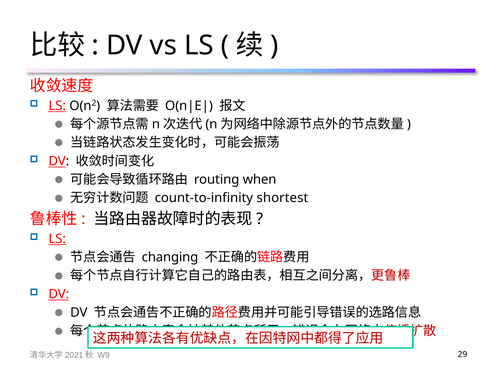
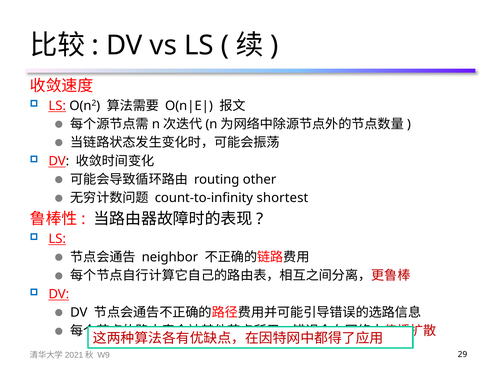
when: when -> other
changing: changing -> neighbor
